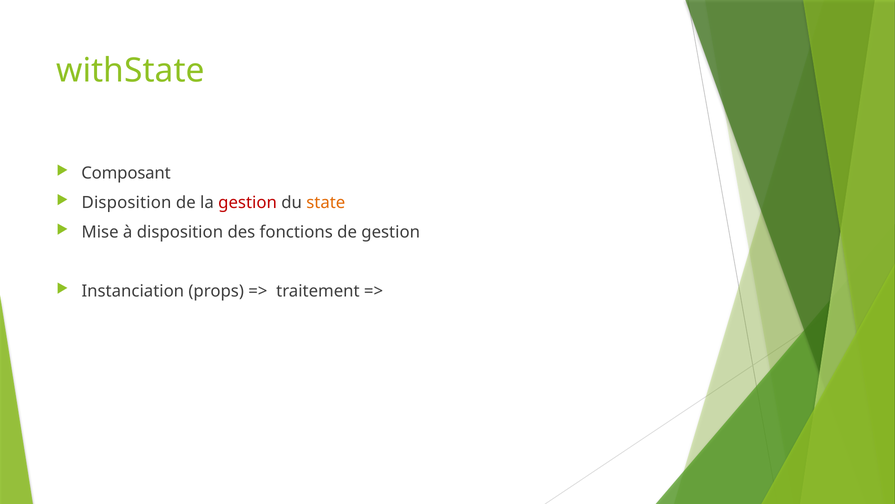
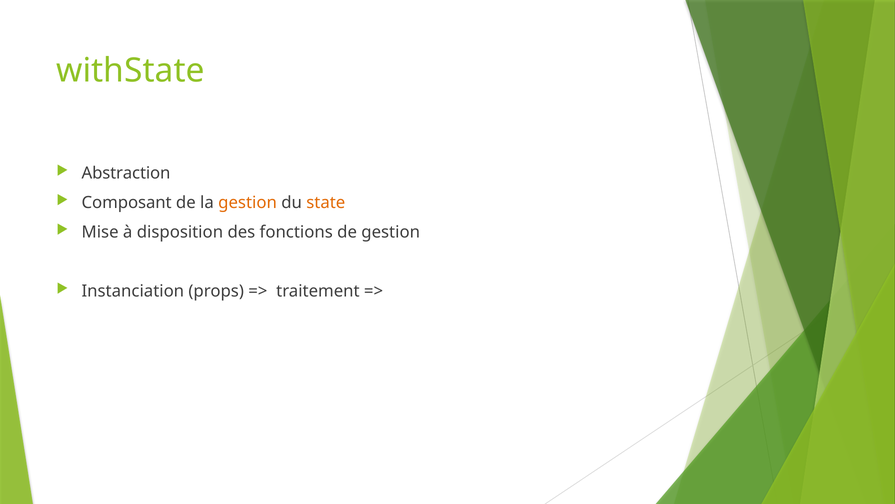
Composant: Composant -> Abstraction
Disposition at (127, 203): Disposition -> Composant
gestion at (248, 203) colour: red -> orange
